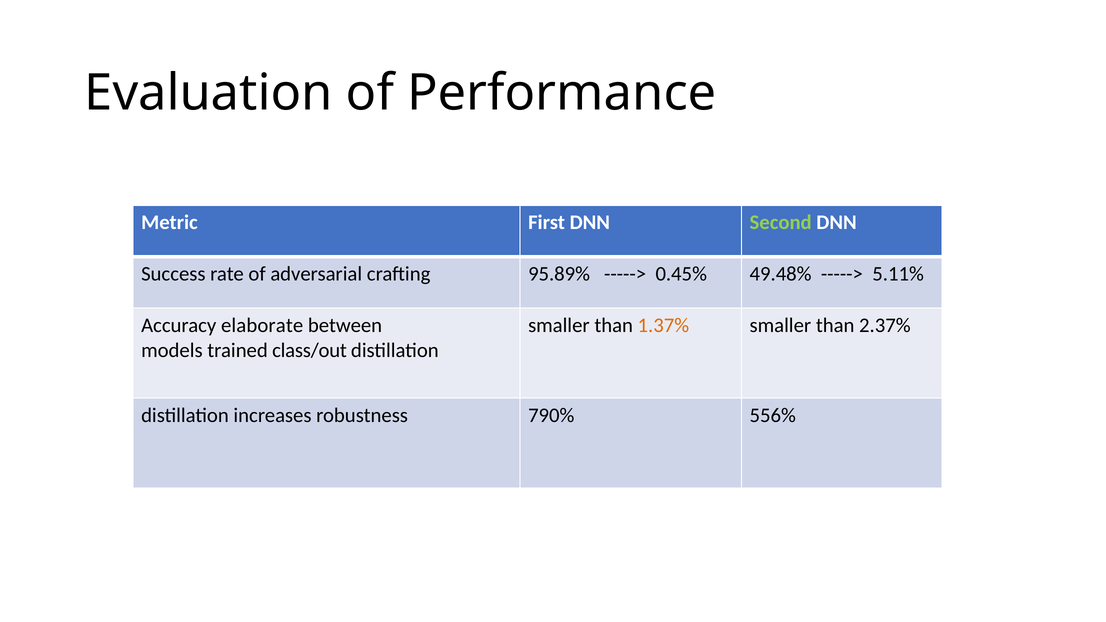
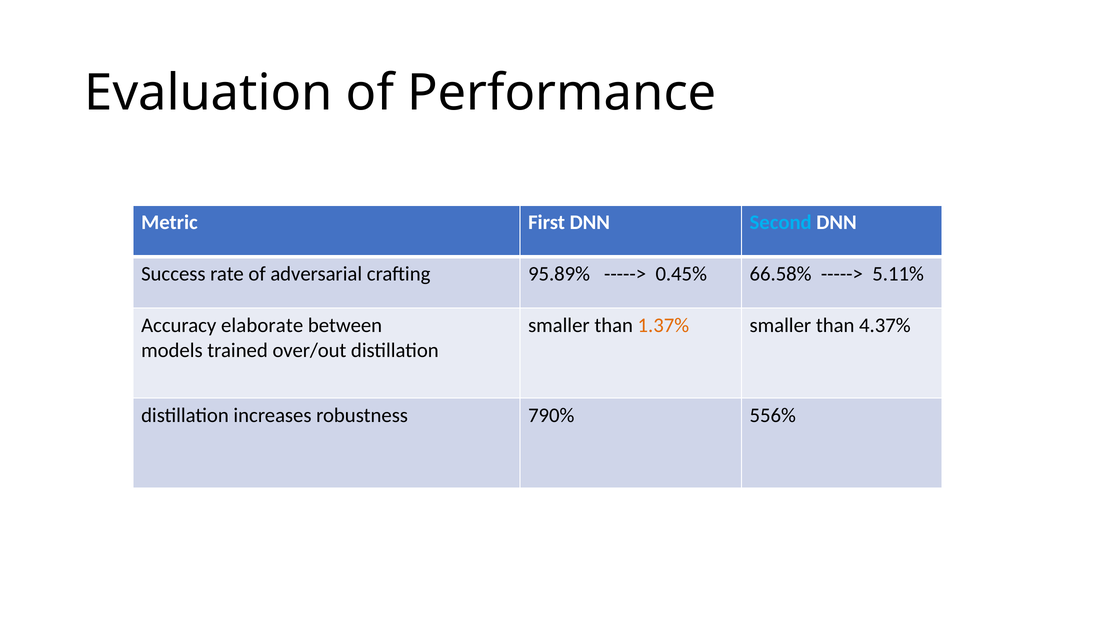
Second colour: light green -> light blue
49.48%: 49.48% -> 66.58%
2.37%: 2.37% -> 4.37%
class/out: class/out -> over/out
